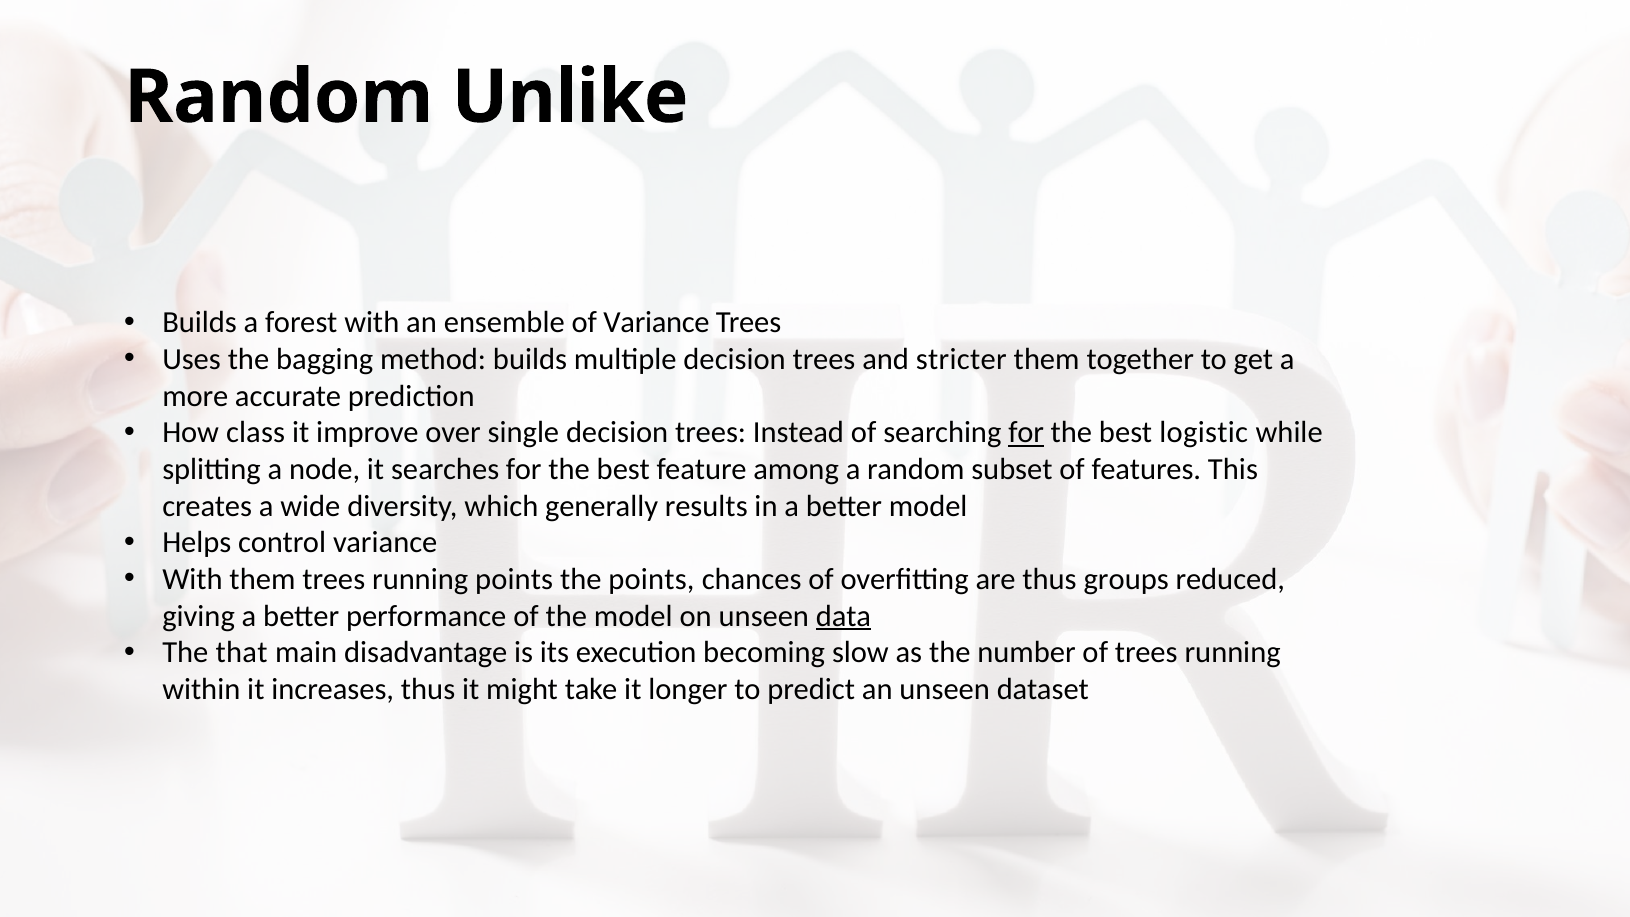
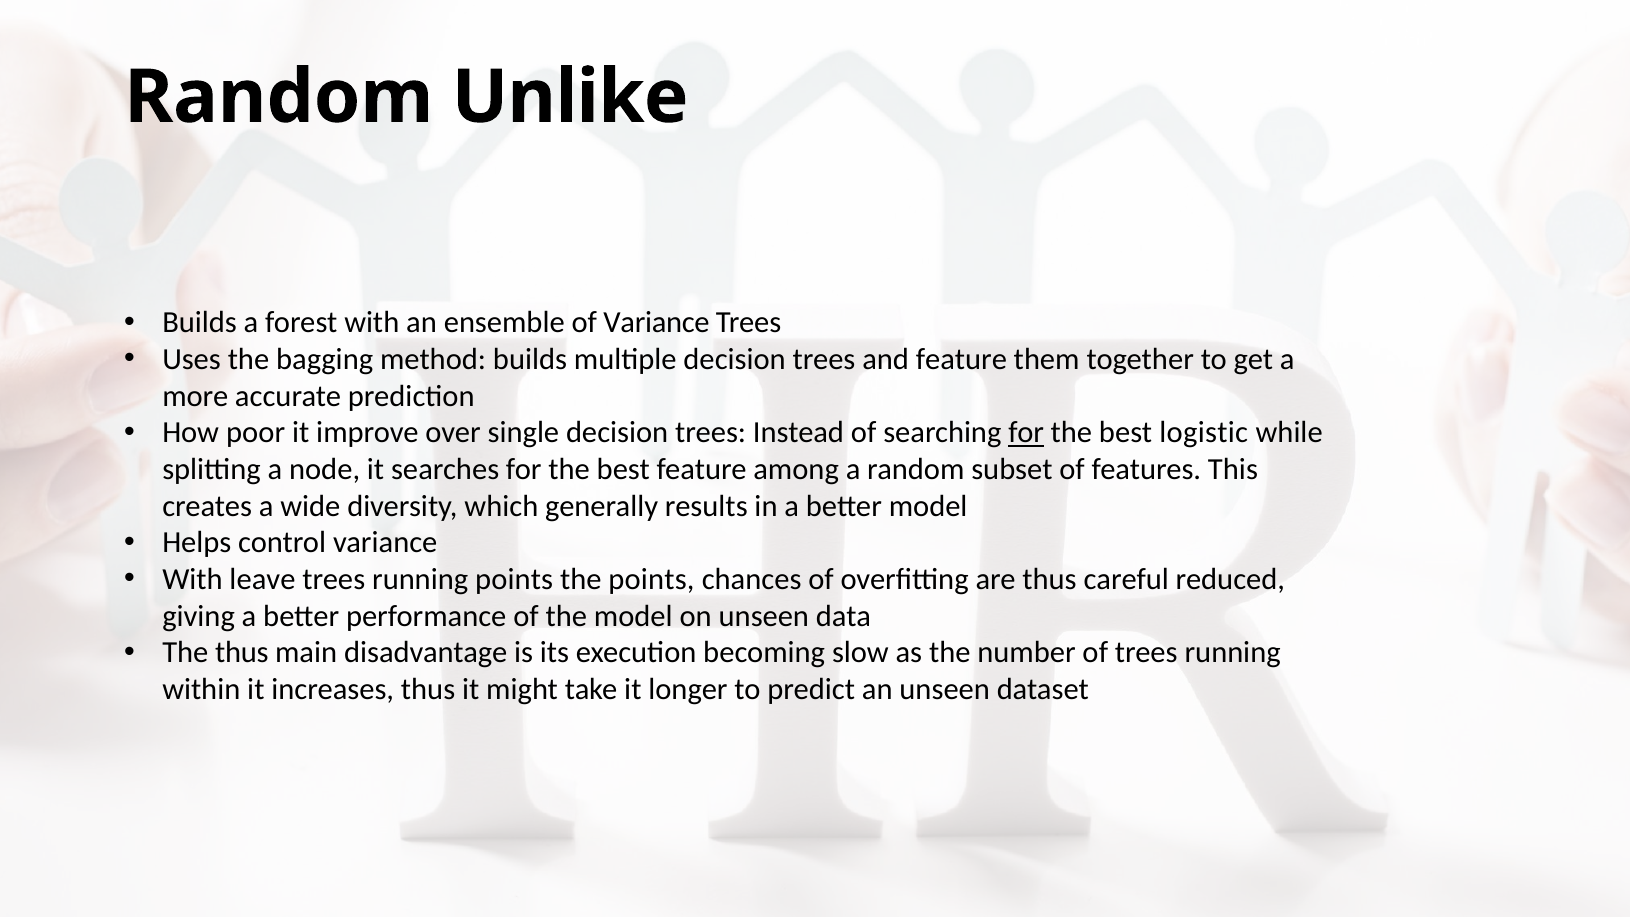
and stricter: stricter -> feature
class: class -> poor
With them: them -> leave
groups: groups -> careful
data underline: present -> none
The that: that -> thus
